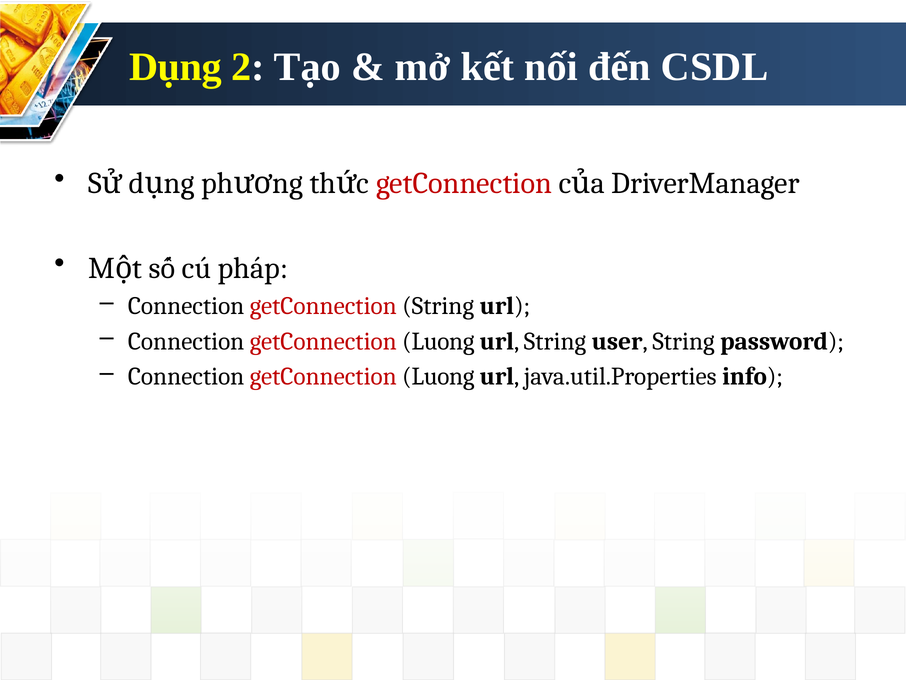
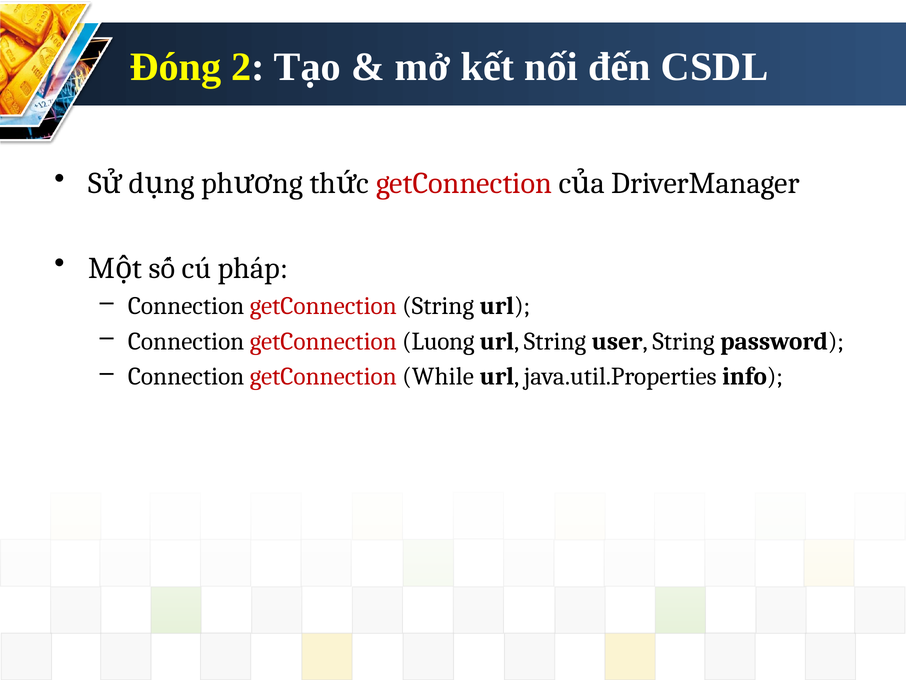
Dụng: Dụng -> Đóng
Luong at (438, 376): Luong -> While
